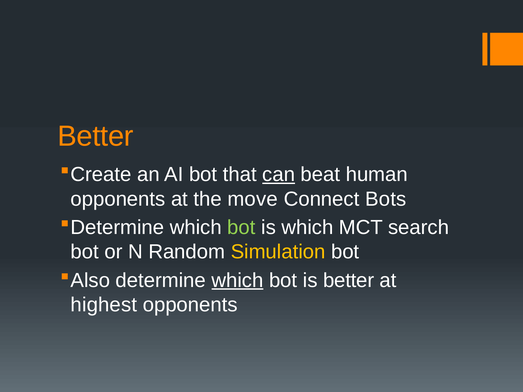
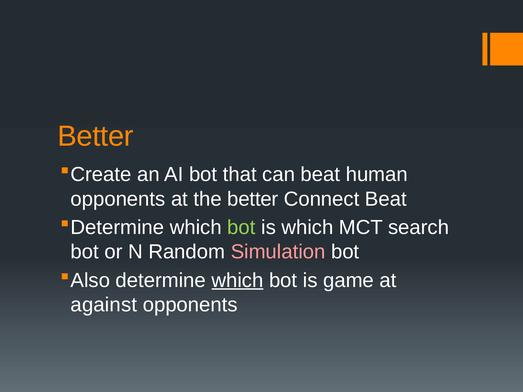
can underline: present -> none
the move: move -> better
Connect Bots: Bots -> Beat
Simulation colour: yellow -> pink
is better: better -> game
highest: highest -> against
